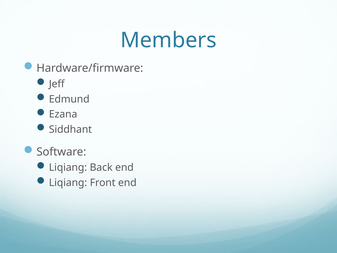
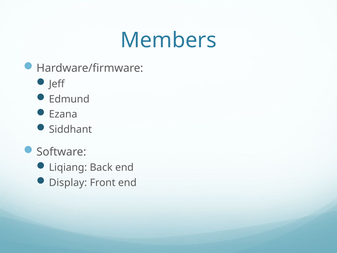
Liqiang at (68, 183): Liqiang -> Display
